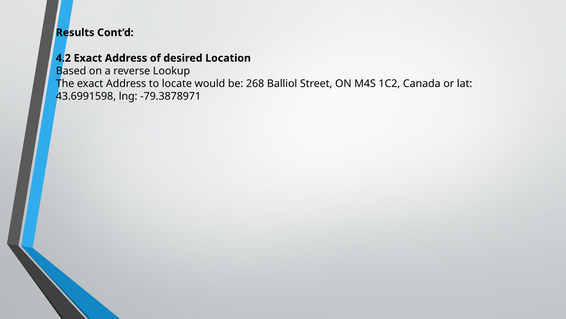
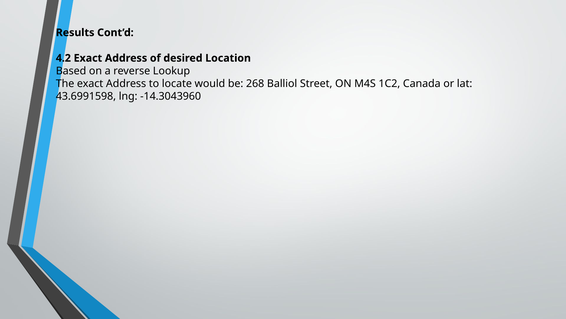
-79.3878971: -79.3878971 -> -14.3043960
